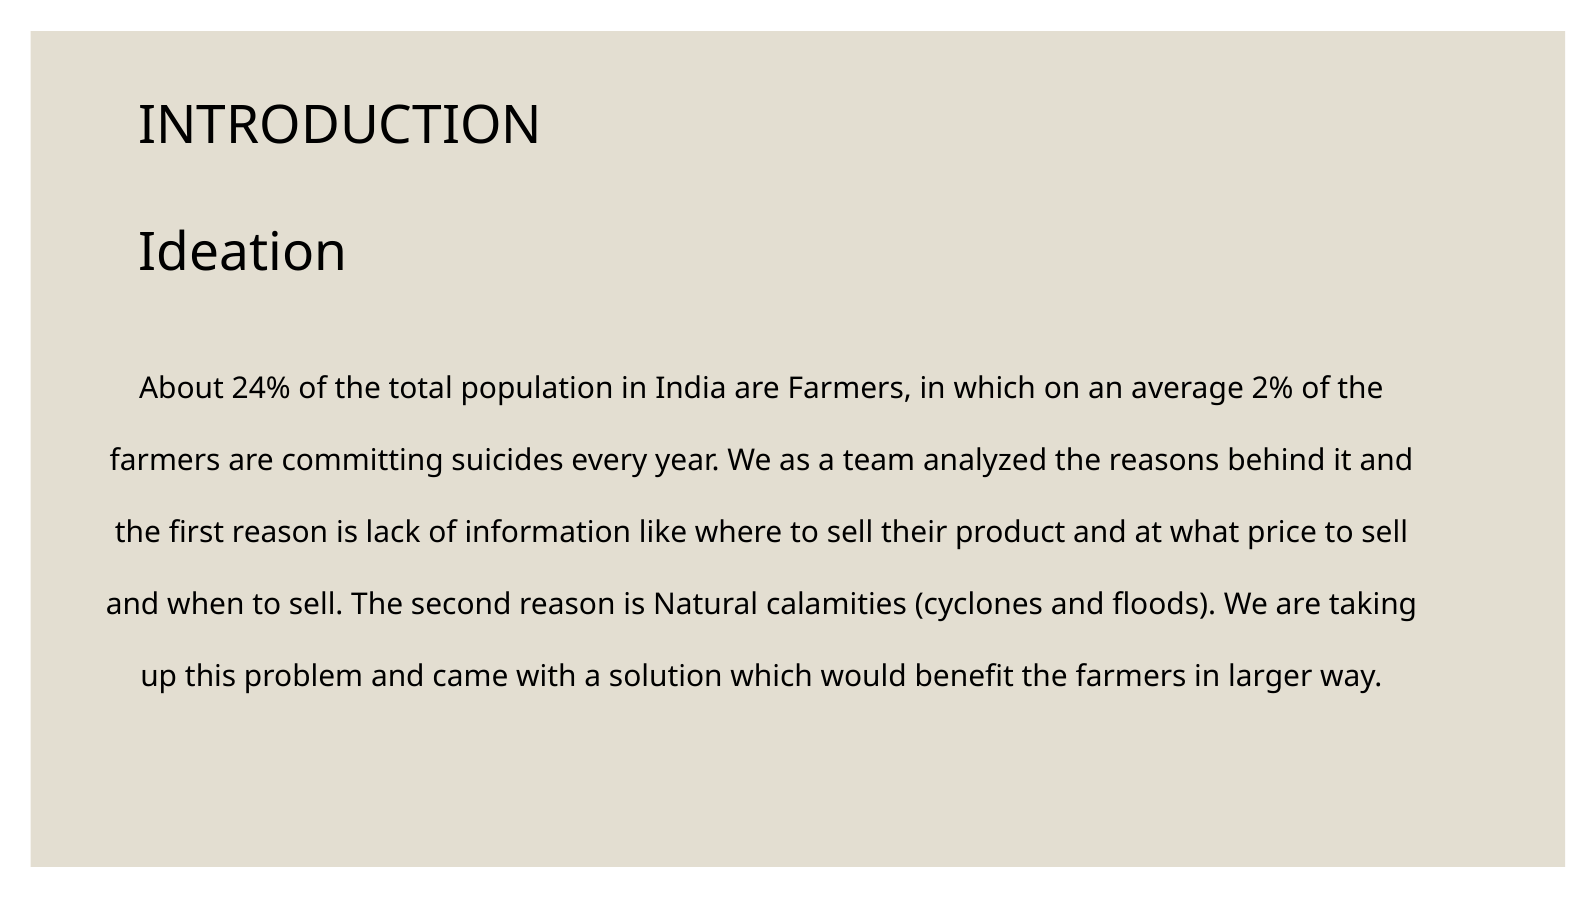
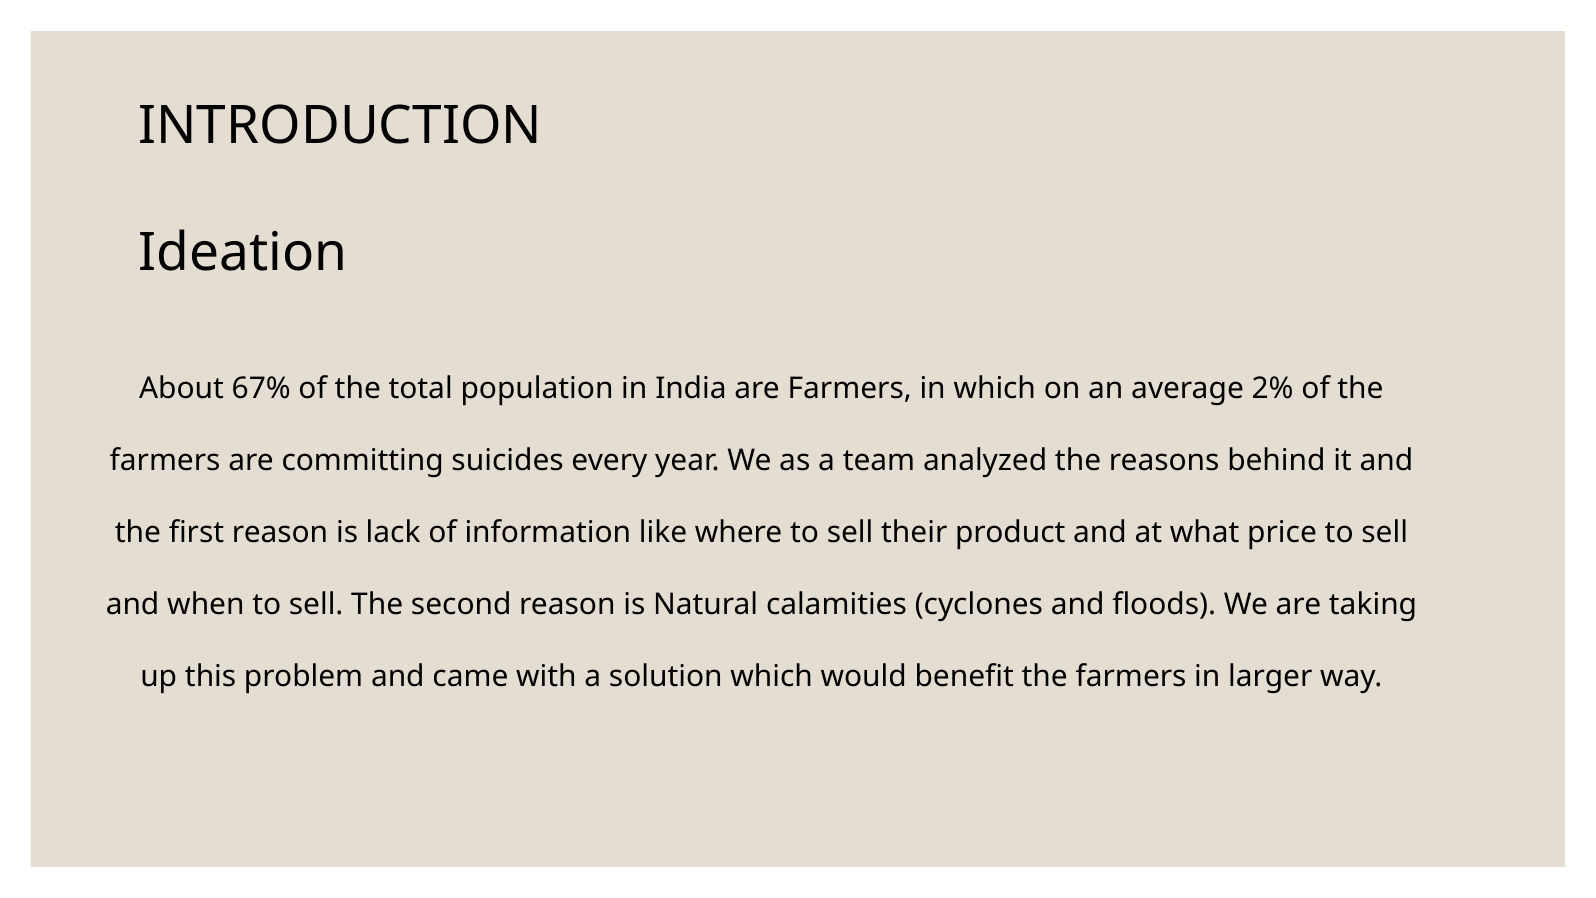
24%: 24% -> 67%
